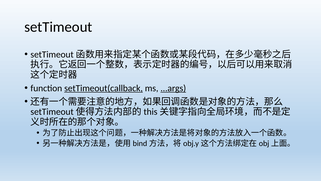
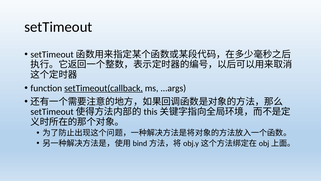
...args underline: present -> none
